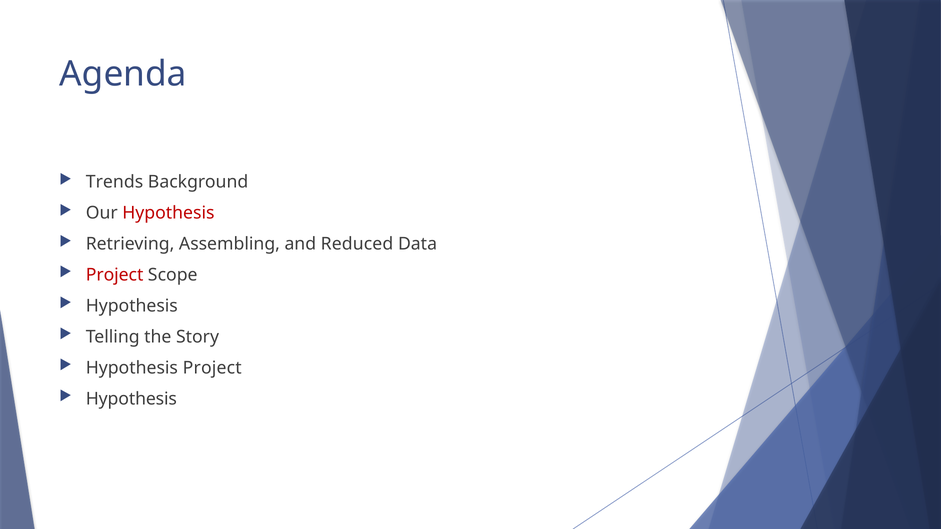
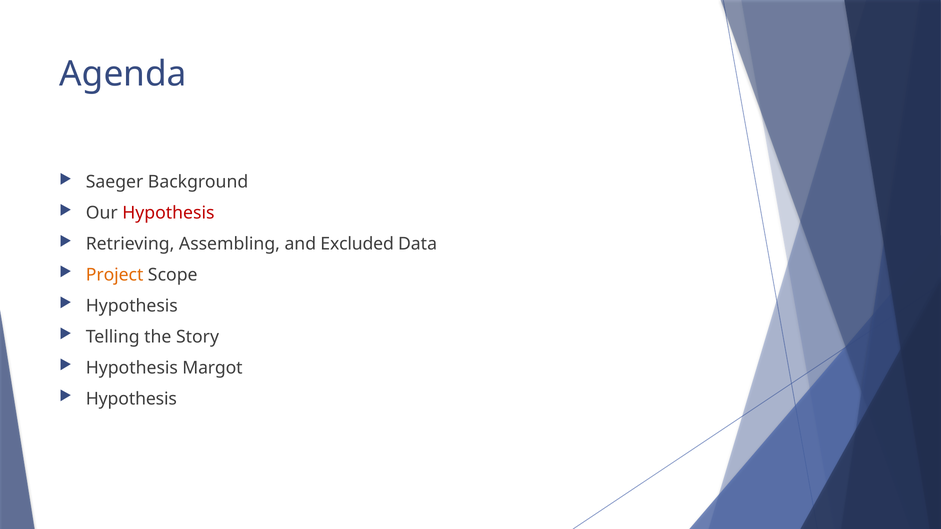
Trends: Trends -> Saeger
Reduced: Reduced -> Excluded
Project at (115, 275) colour: red -> orange
Hypothesis Project: Project -> Margot
